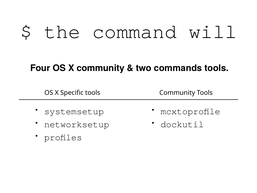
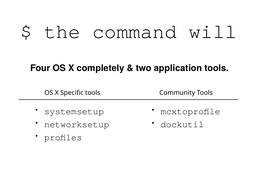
X community: community -> completely
commands: commands -> application
